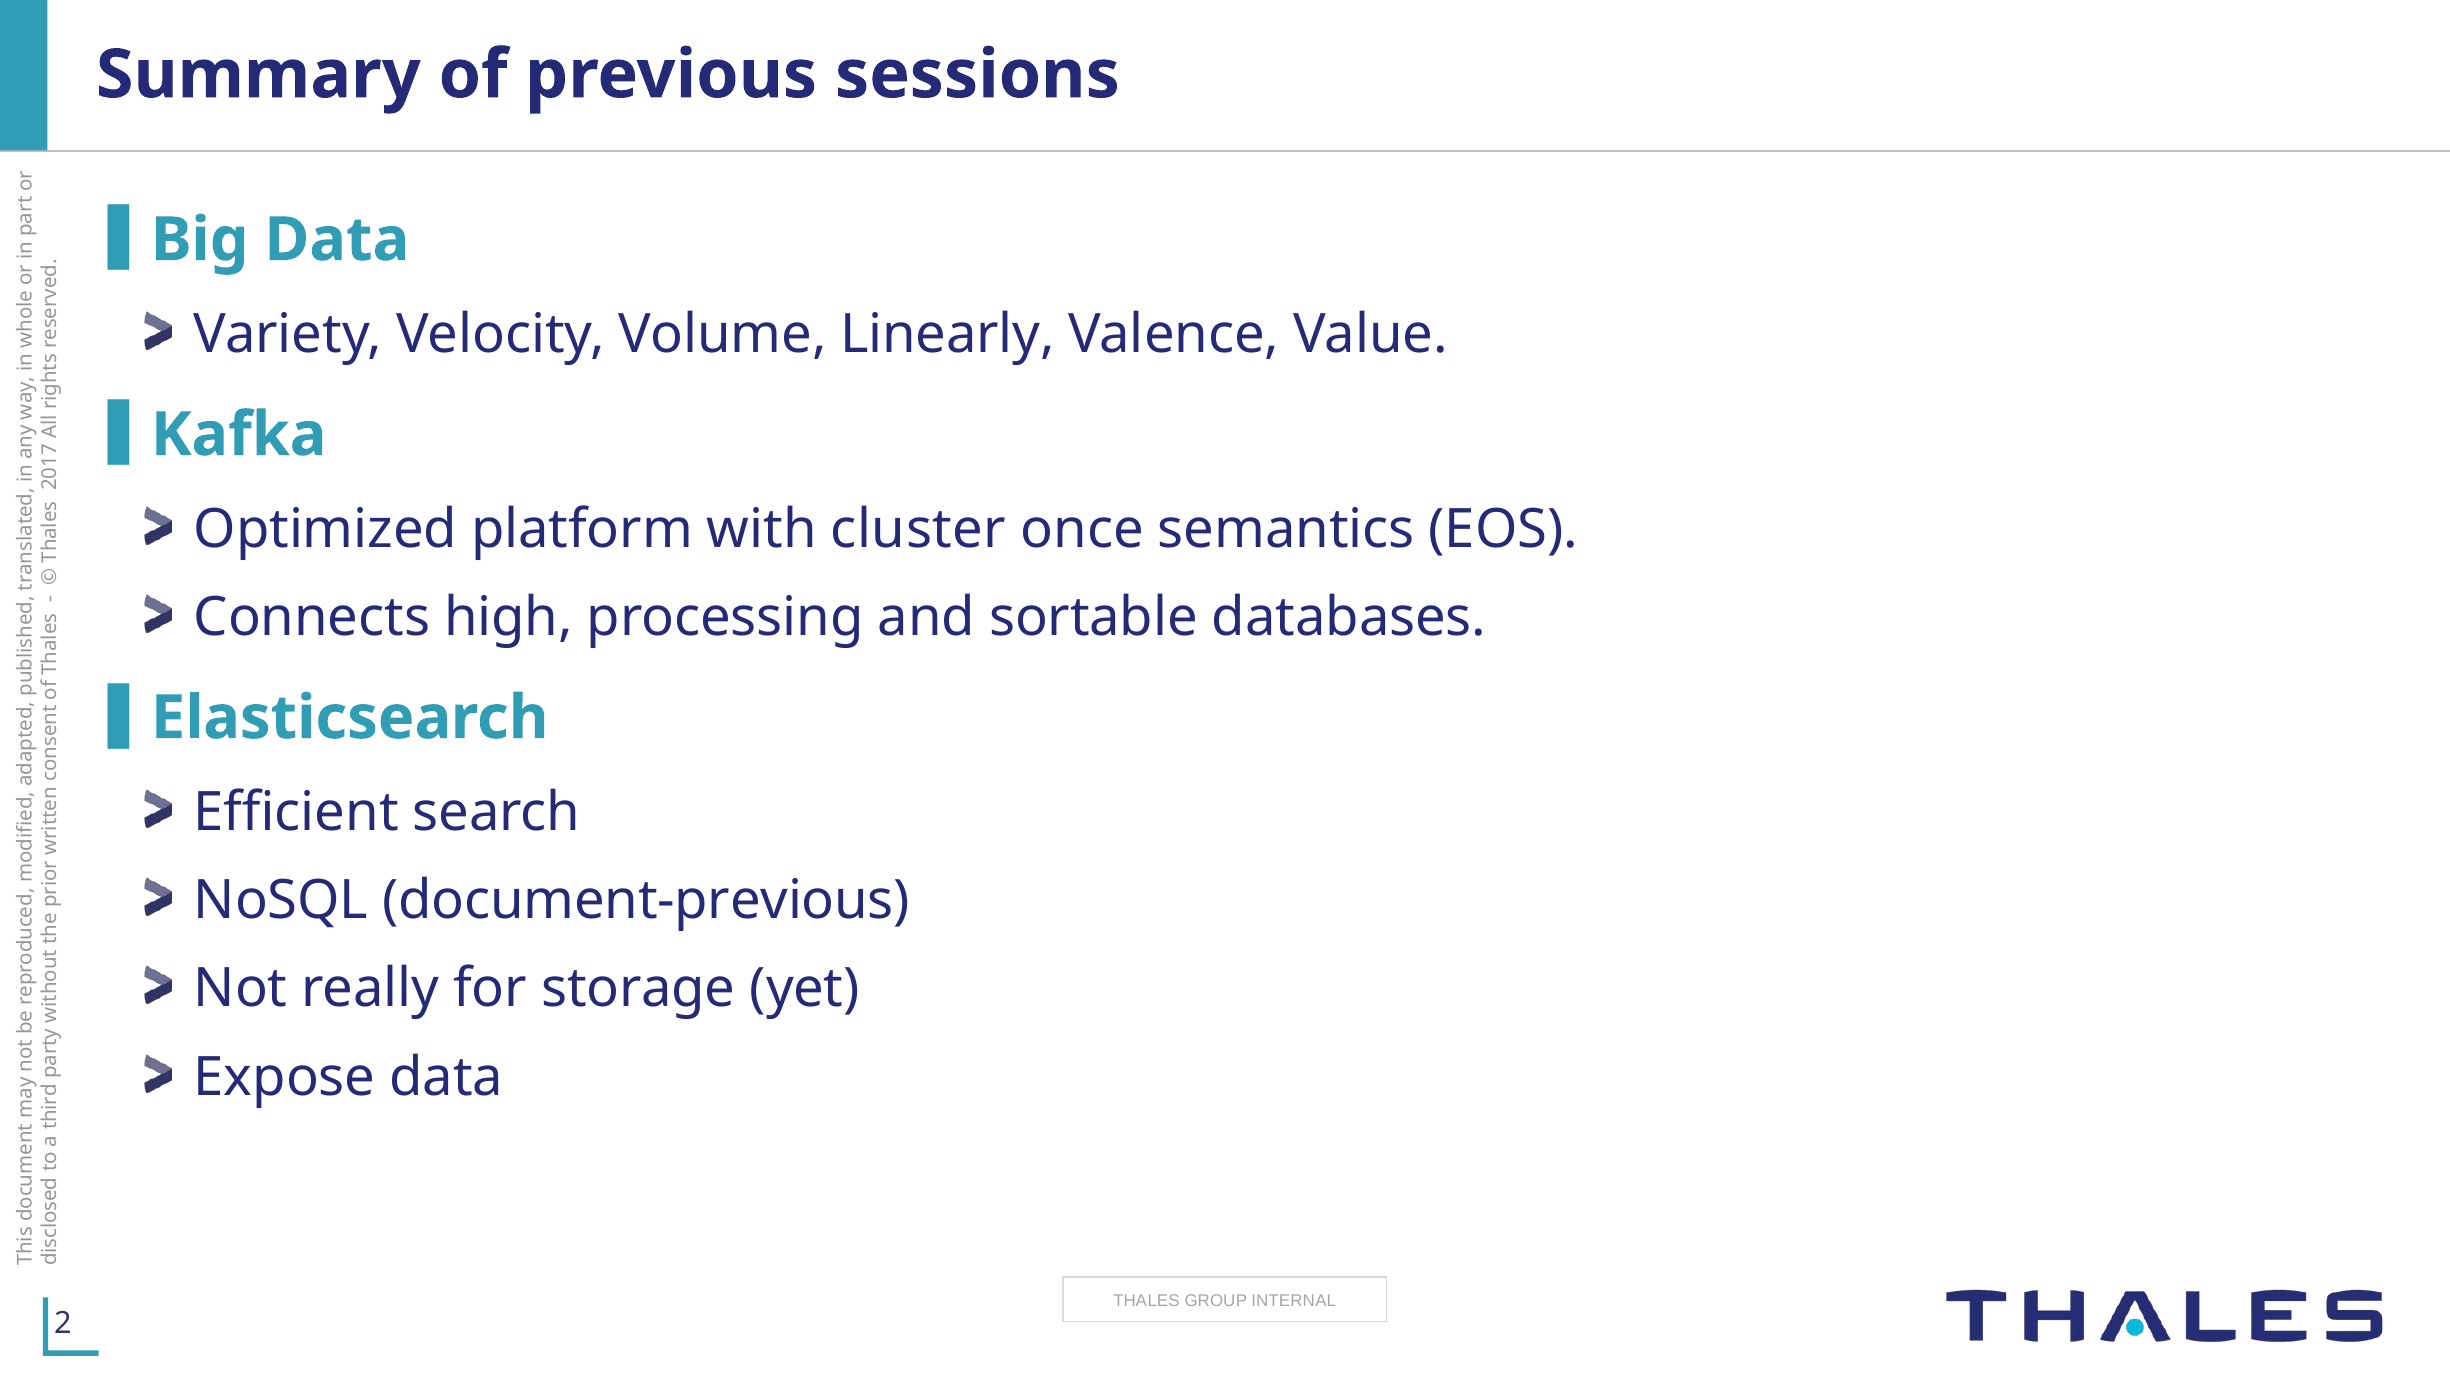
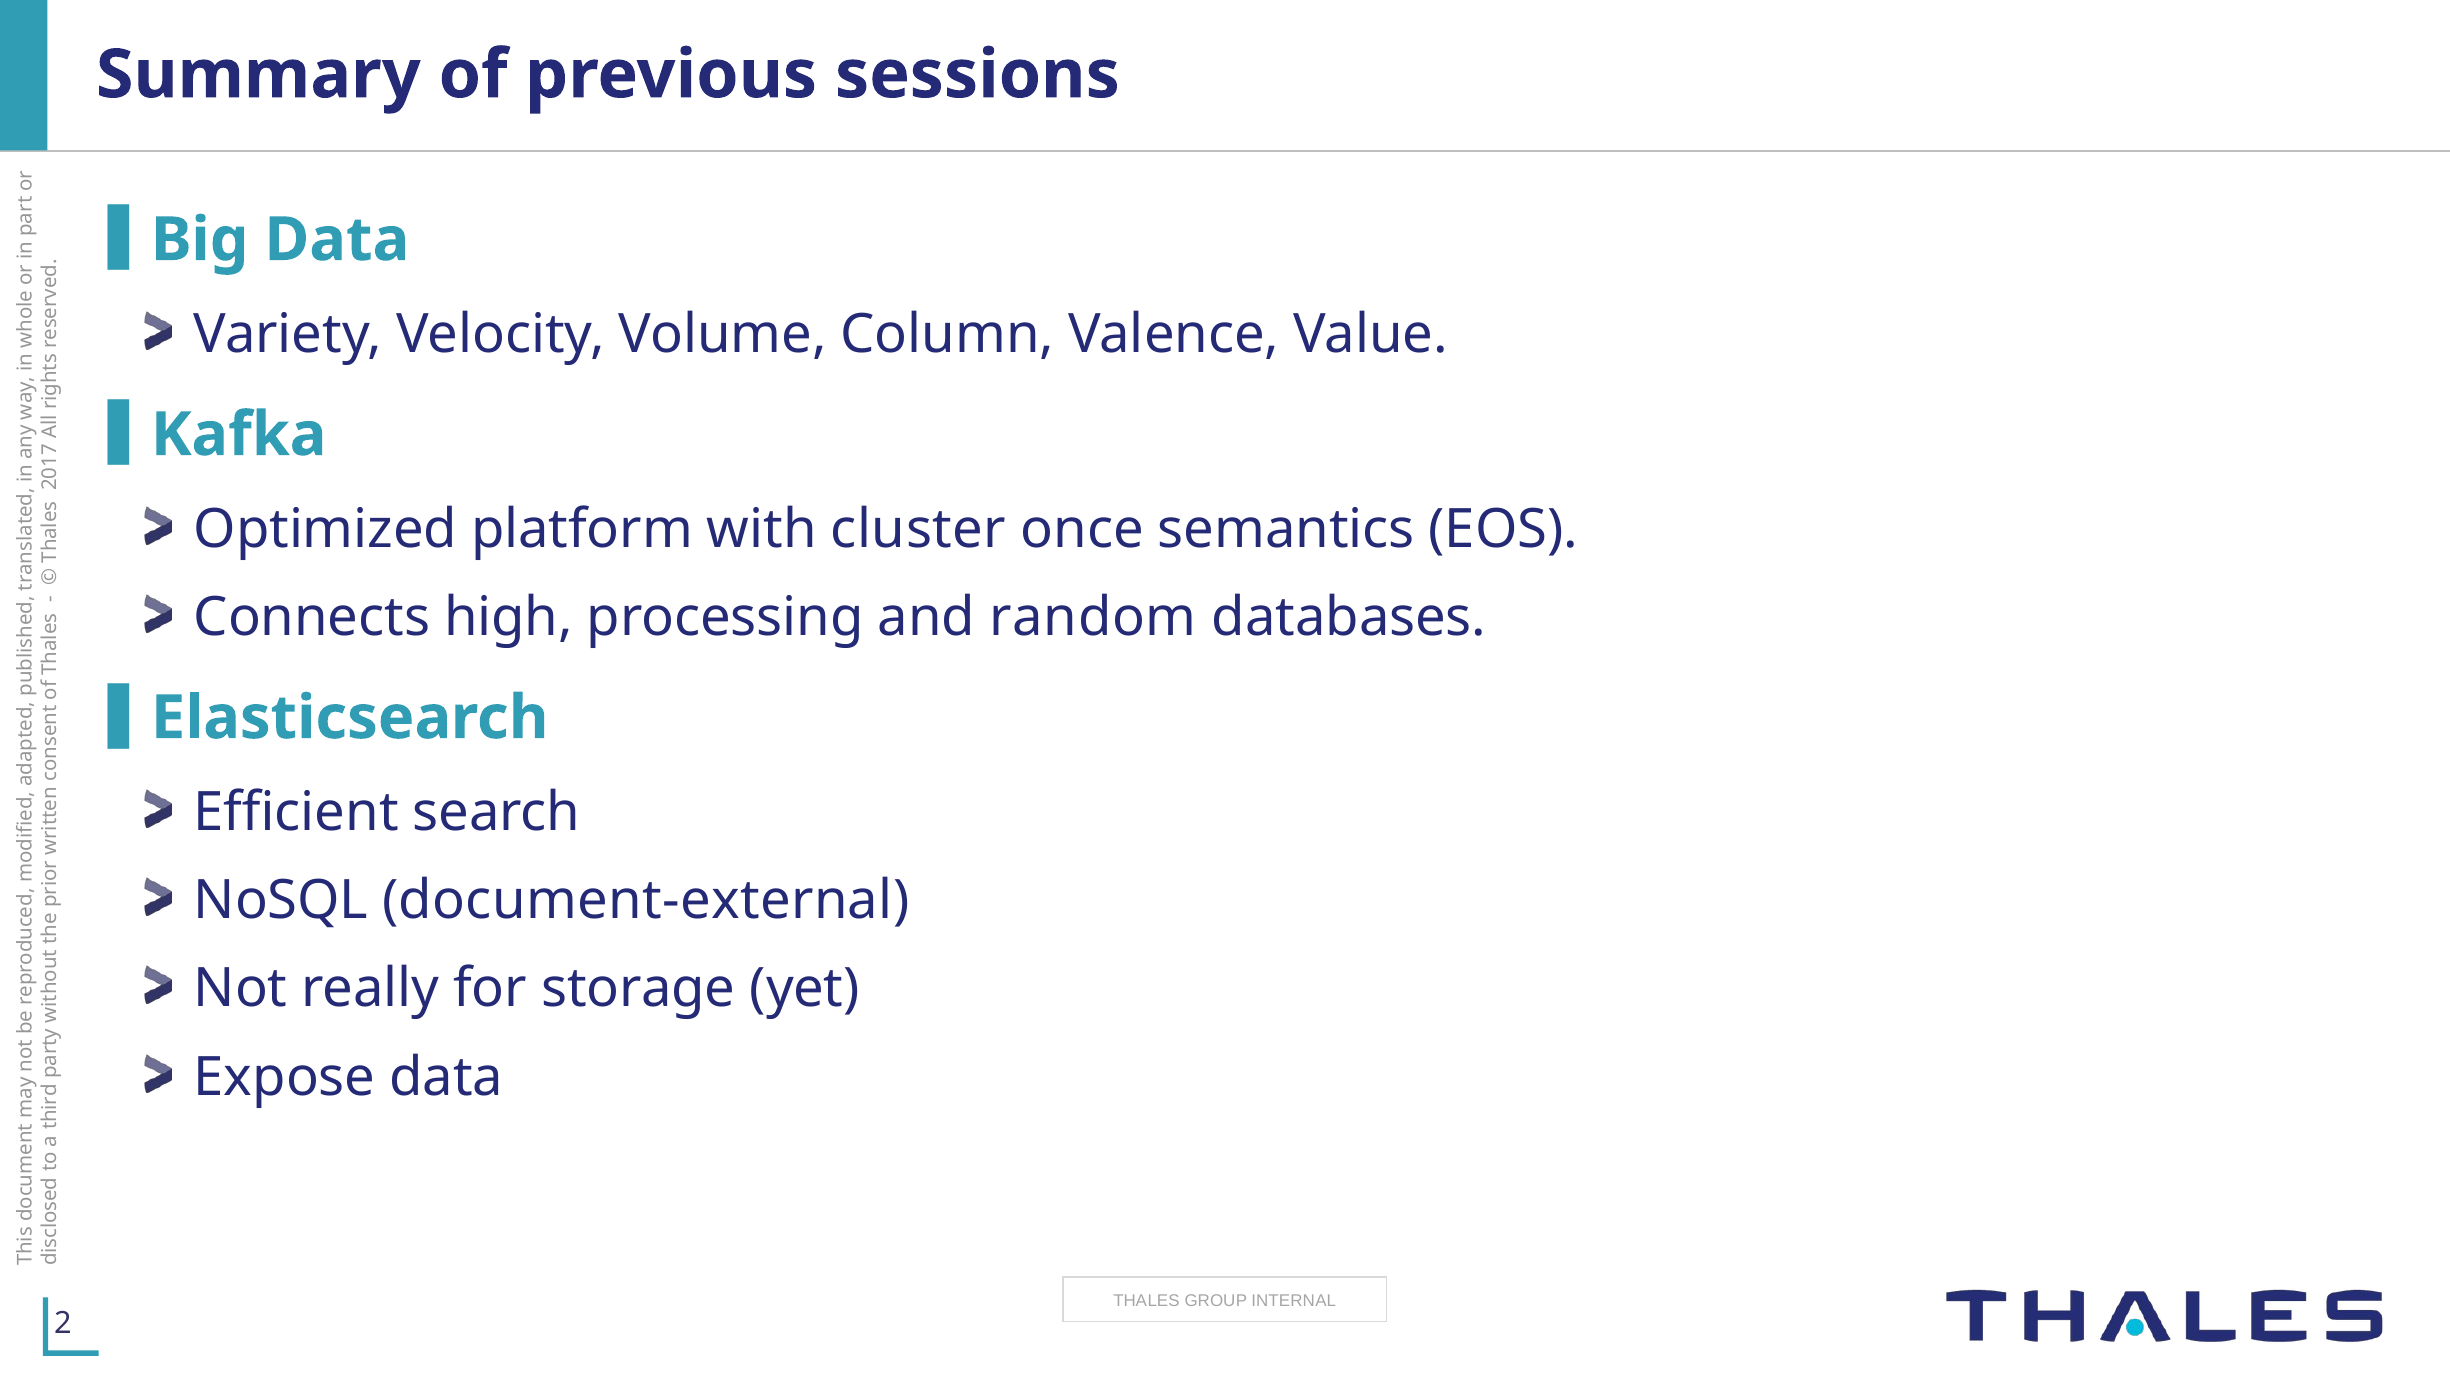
Linearly: Linearly -> Column
sortable: sortable -> random
document-previous: document-previous -> document-external
